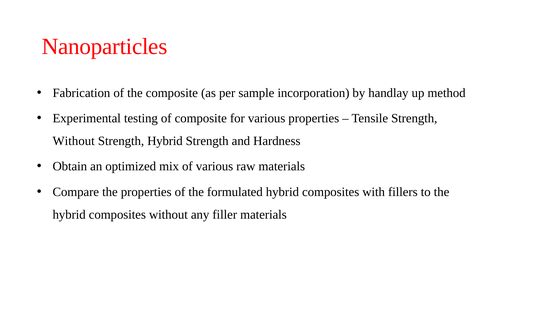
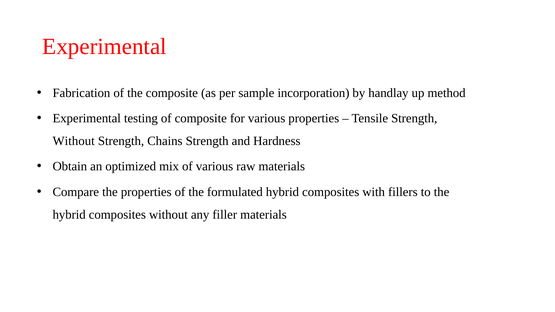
Nanoparticles at (105, 47): Nanoparticles -> Experimental
Strength Hybrid: Hybrid -> Chains
